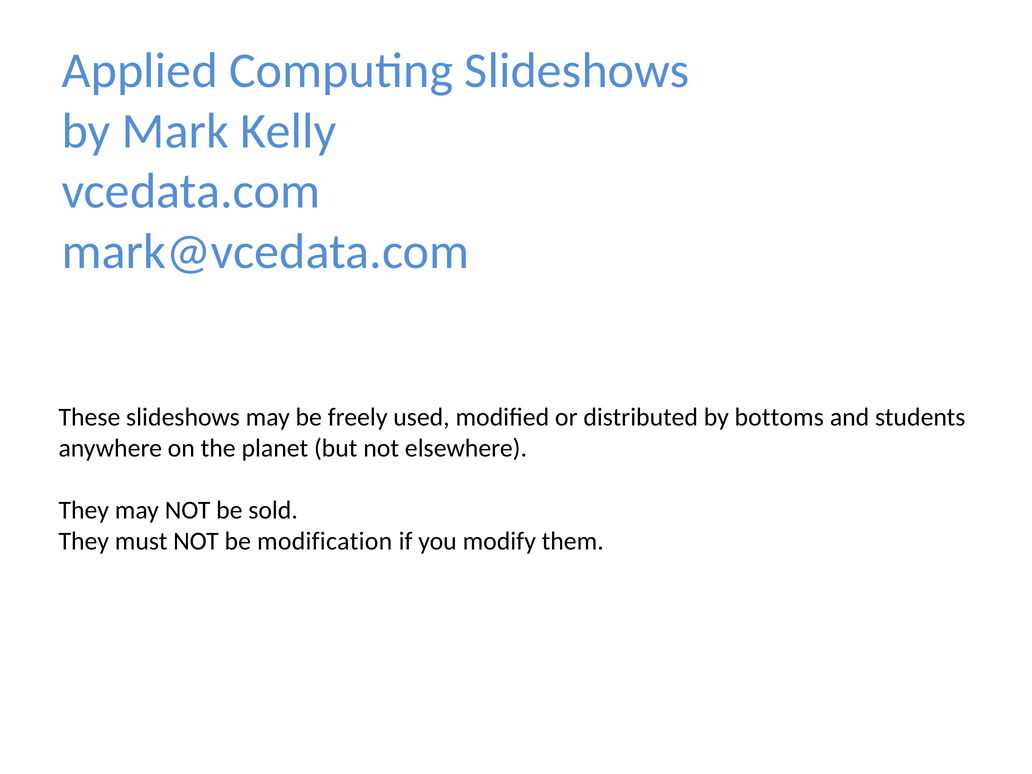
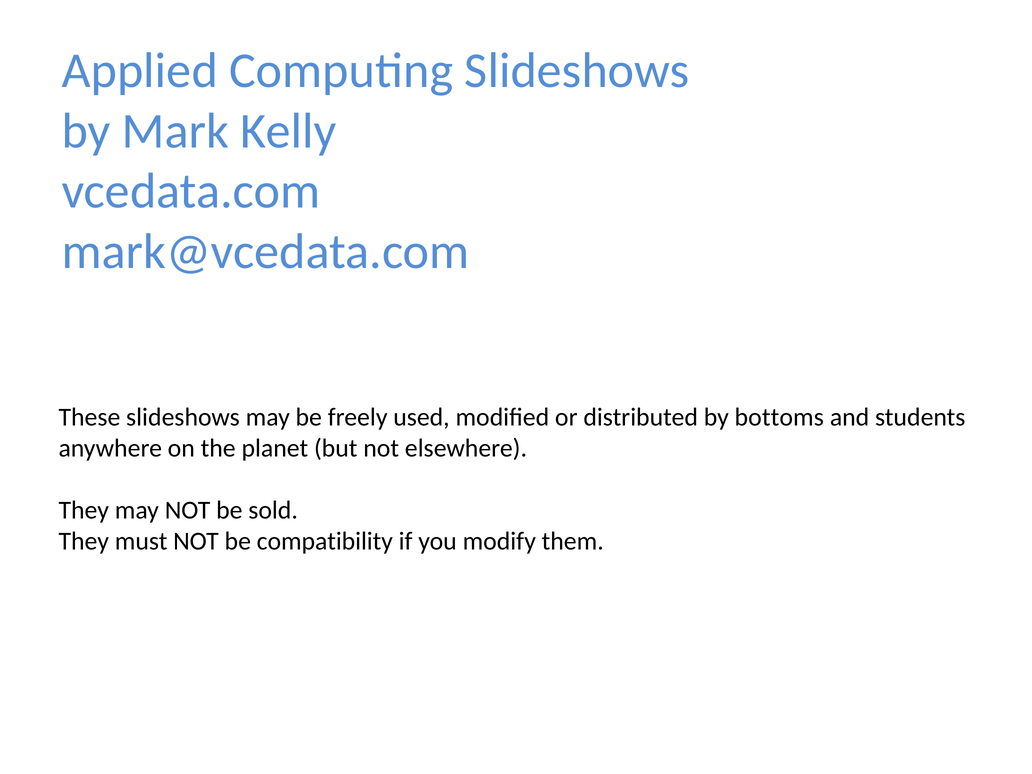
modification: modification -> compatibility
